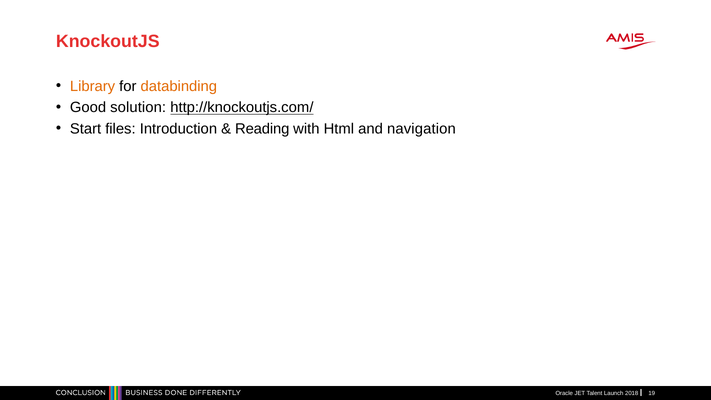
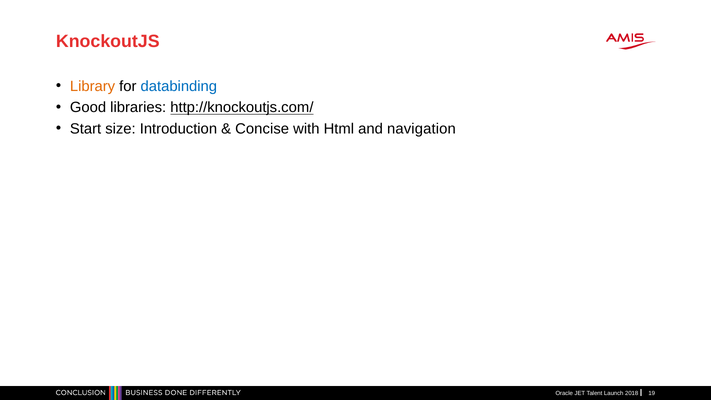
databinding colour: orange -> blue
solution: solution -> libraries
files: files -> size
Reading: Reading -> Concise
